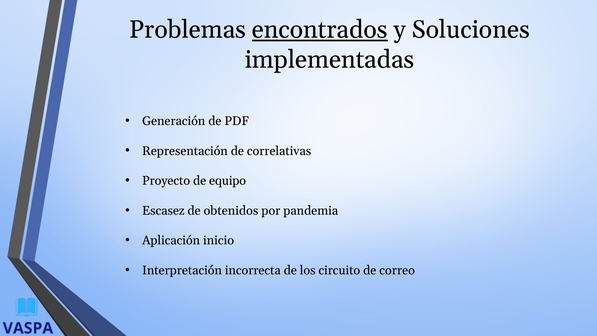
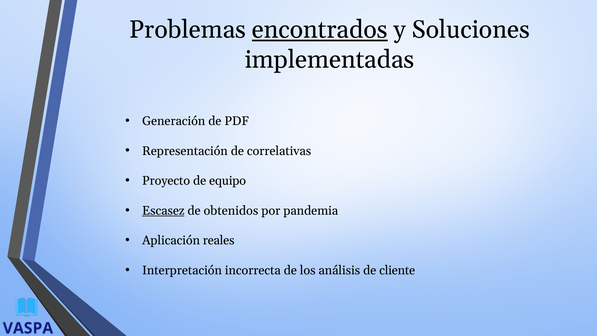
Escasez underline: none -> present
inicio: inicio -> reales
circuito: circuito -> análisis
correo: correo -> cliente
